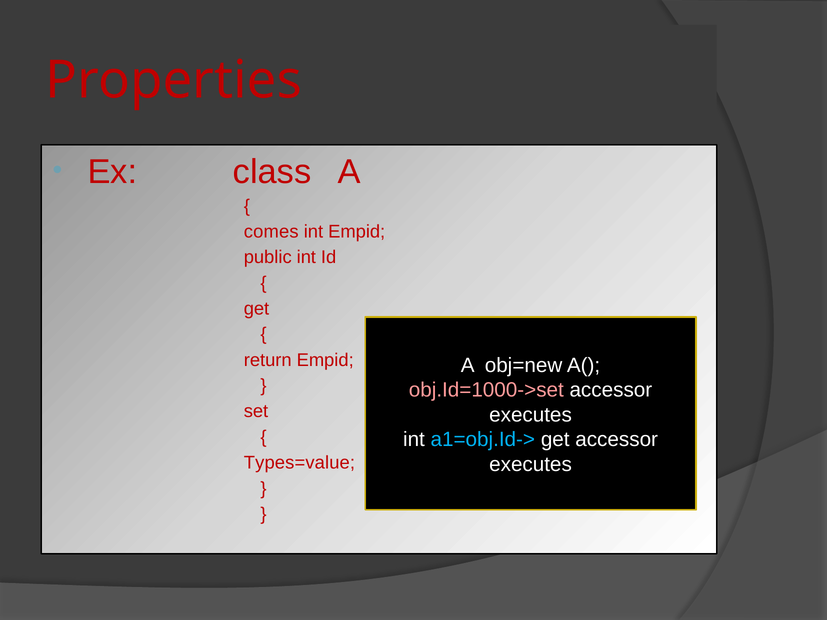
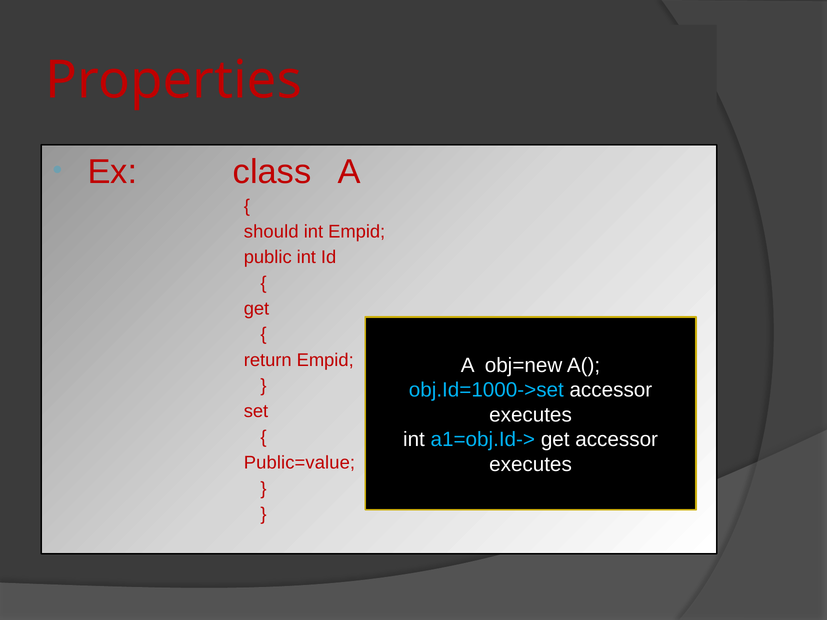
comes: comes -> should
obj.Id=1000->set colour: pink -> light blue
Types=value: Types=value -> Public=value
